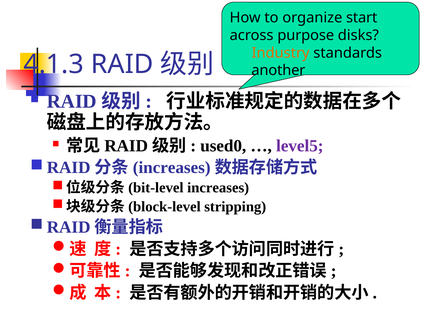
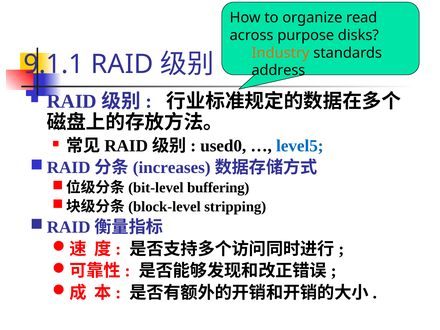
start: start -> read
4.1.3: 4.1.3 -> 9.1.1
another: another -> address
level5 colour: purple -> blue
increases at (218, 188): increases -> buffering
